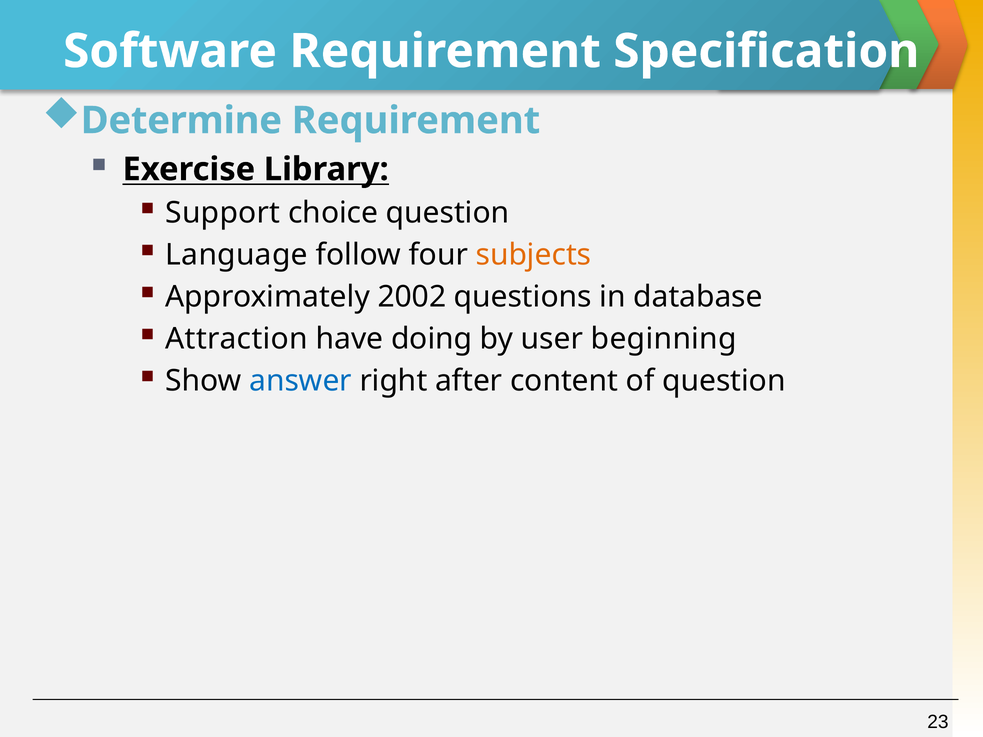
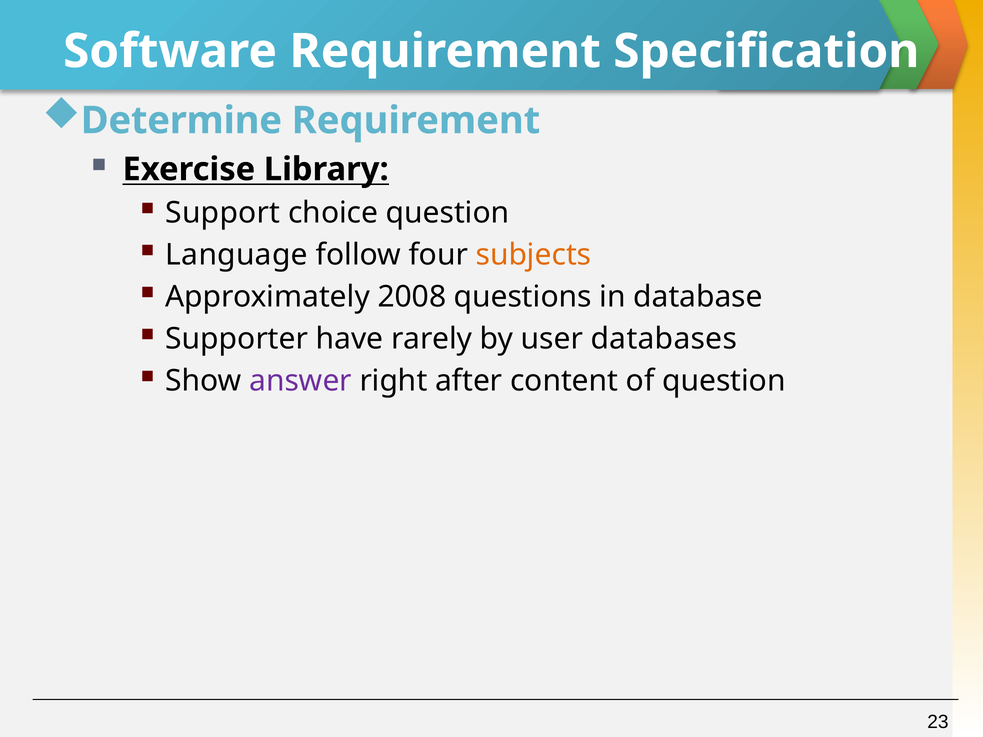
2002: 2002 -> 2008
Attraction: Attraction -> Supporter
doing: doing -> rarely
beginning: beginning -> databases
answer colour: blue -> purple
